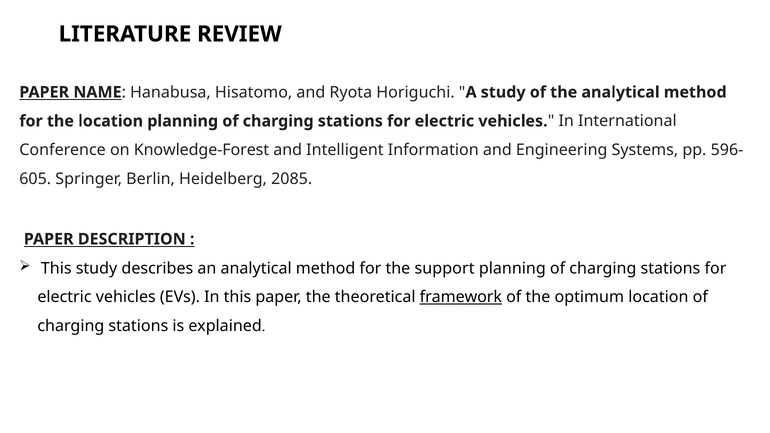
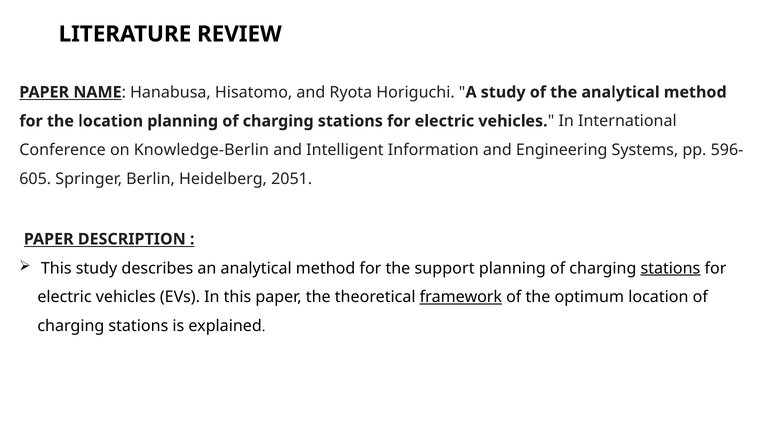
Knowledge-Forest: Knowledge-Forest -> Knowledge-Berlin
2085: 2085 -> 2051
stations at (670, 268) underline: none -> present
